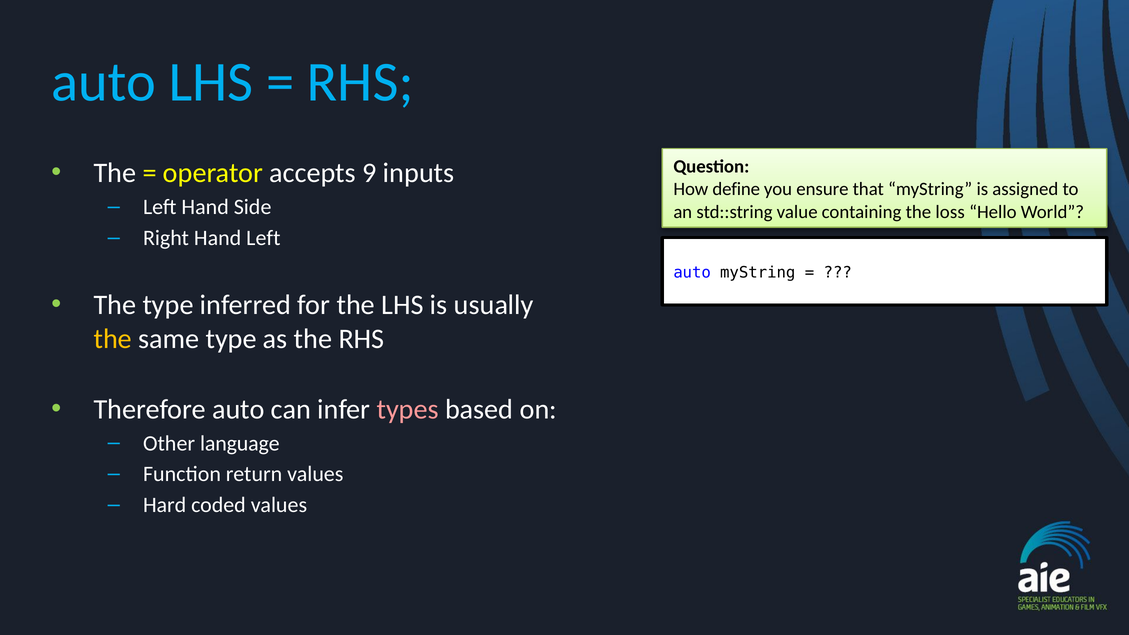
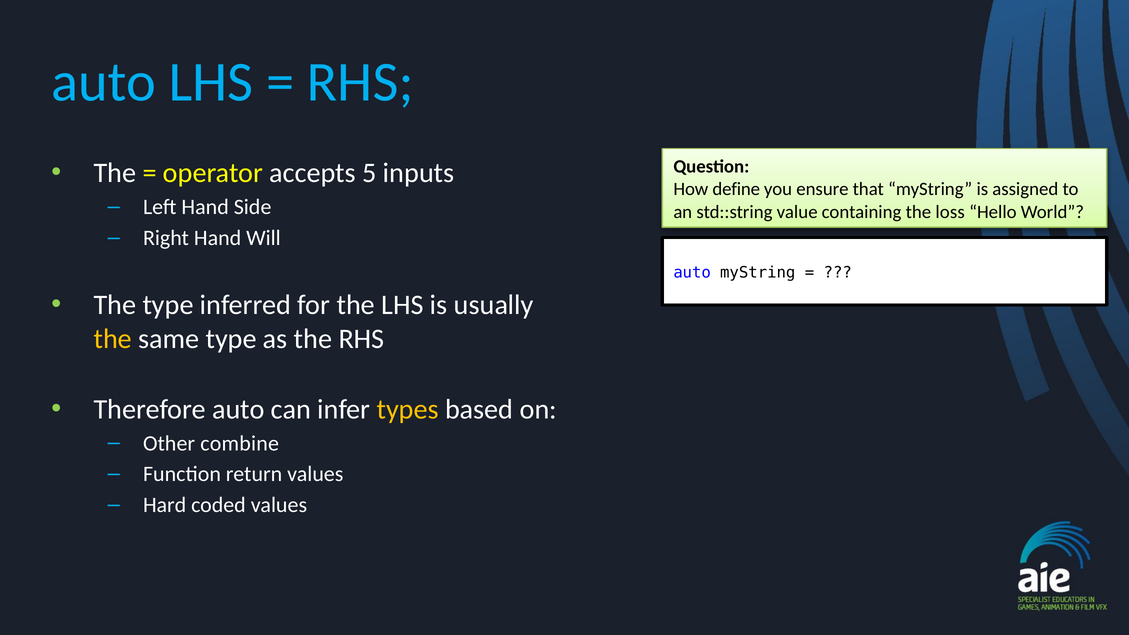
9: 9 -> 5
Hand Left: Left -> Will
types colour: pink -> yellow
language: language -> combine
